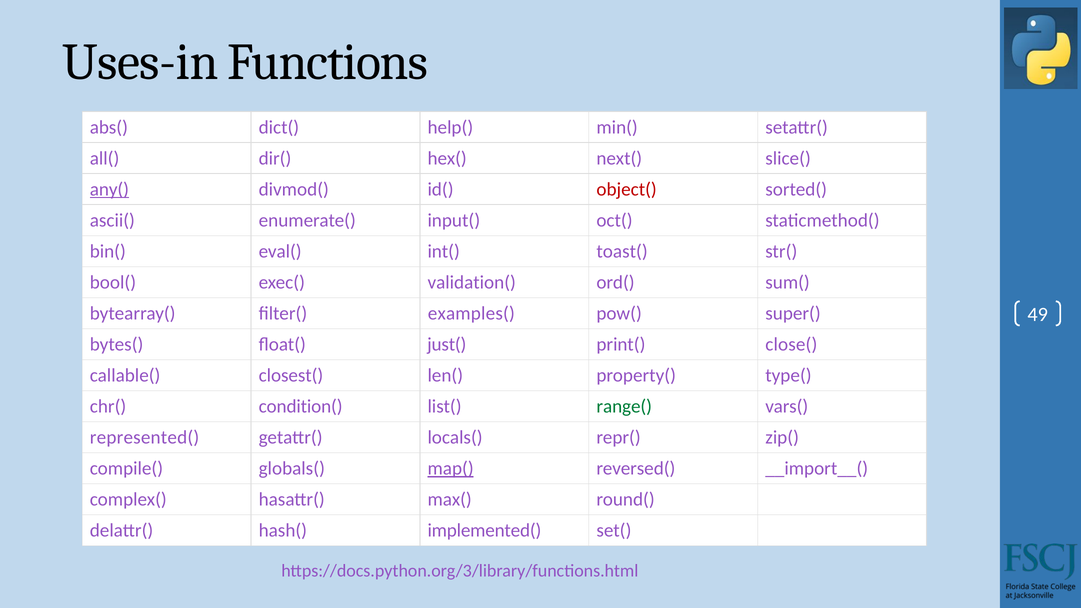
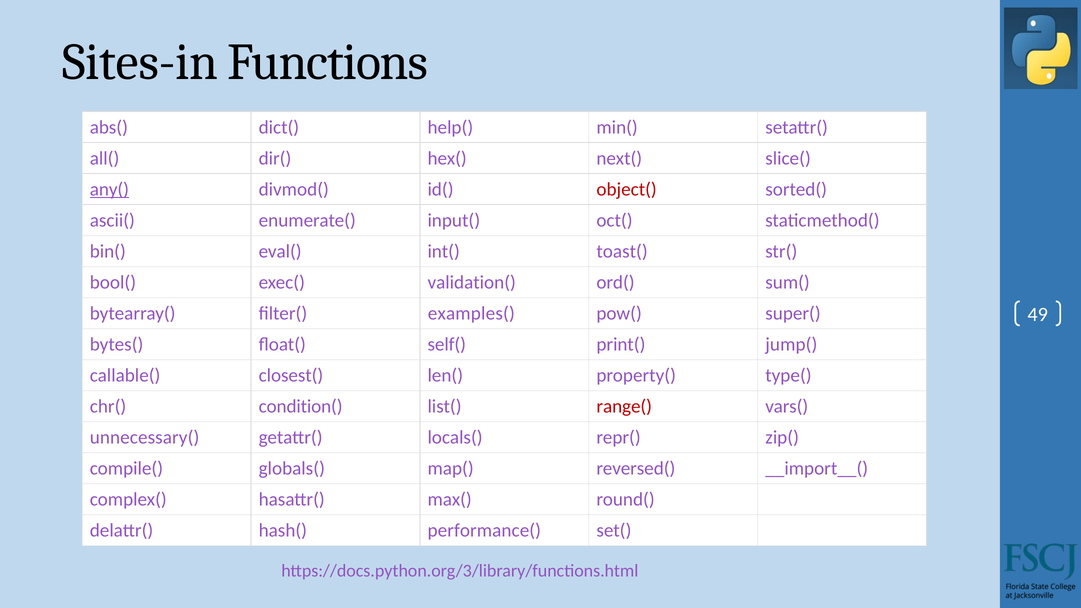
Uses-in: Uses-in -> Sites-in
just(: just( -> self(
close(: close( -> jump(
range( colour: green -> red
represented(: represented( -> unnecessary(
map( underline: present -> none
implemented(: implemented( -> performance(
